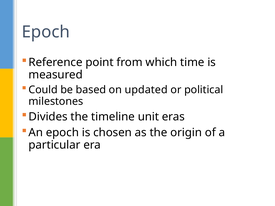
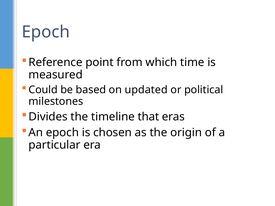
unit: unit -> that
